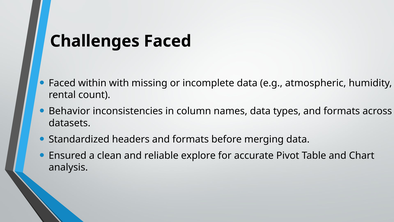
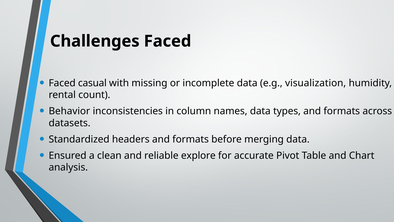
within: within -> casual
atmospheric: atmospheric -> visualization
